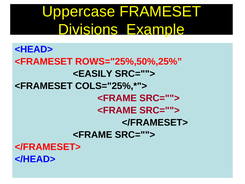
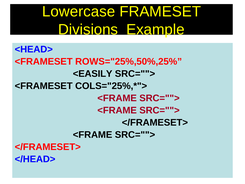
Uppercase: Uppercase -> Lowercase
